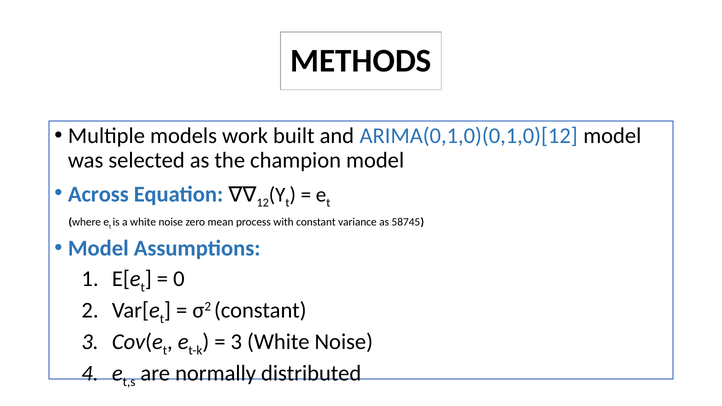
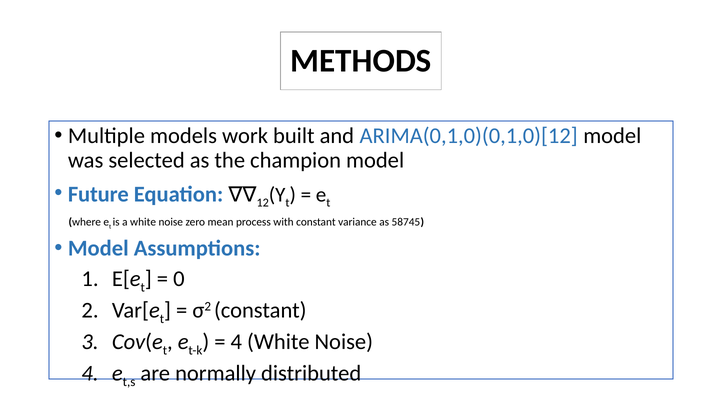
Across: Across -> Future
3 at (236, 342): 3 -> 4
